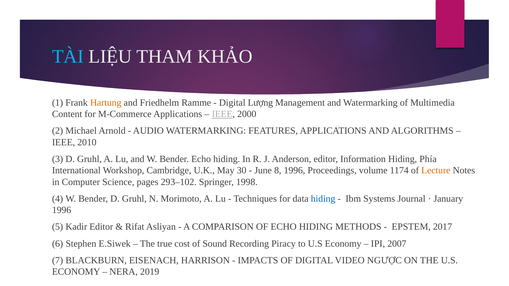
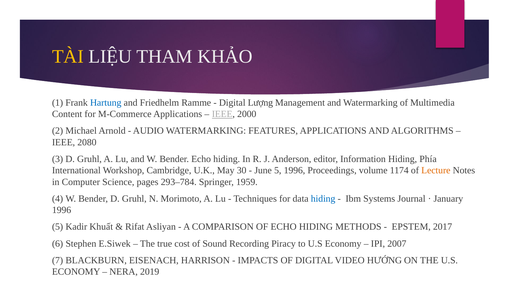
TÀI colour: light blue -> yellow
Hartung colour: orange -> blue
2010: 2010 -> 2080
June 8: 8 -> 5
293–102: 293–102 -> 293–784
1998: 1998 -> 1959
Kadir Editor: Editor -> Khuất
NGƯỢC: NGƯỢC -> HƯỚNG
